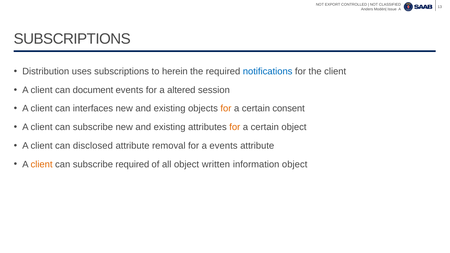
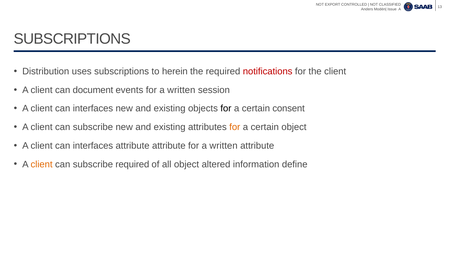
notifications colour: blue -> red
events for a altered: altered -> written
for at (226, 109) colour: orange -> black
disclosed at (93, 146): disclosed -> interfaces
attribute removal: removal -> attribute
events at (224, 146): events -> written
written: written -> altered
information object: object -> define
